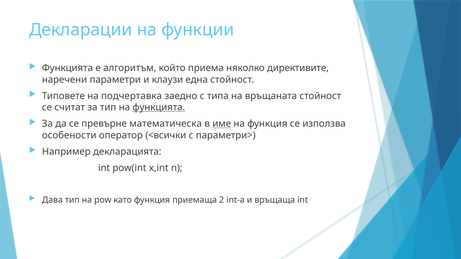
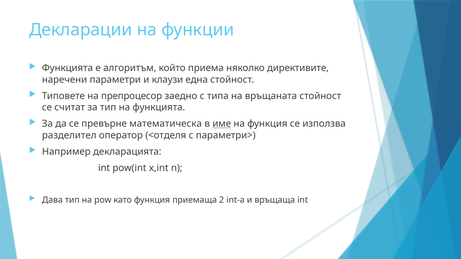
подчертавка: подчертавка -> препроцесор
функцията at (159, 108) underline: present -> none
особености: особености -> разделител
<всички: <всички -> <отделя
